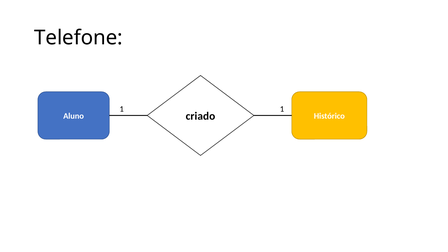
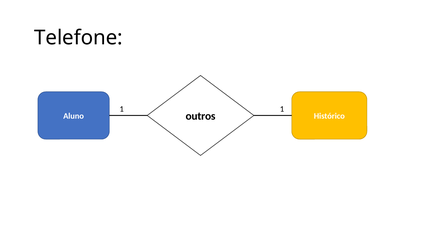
criado: criado -> outros
